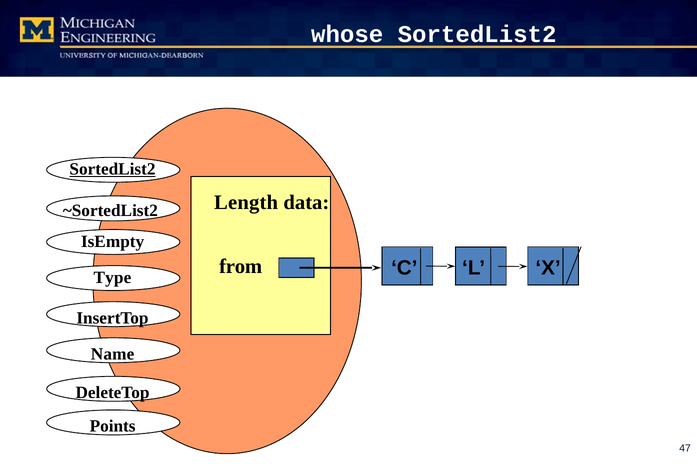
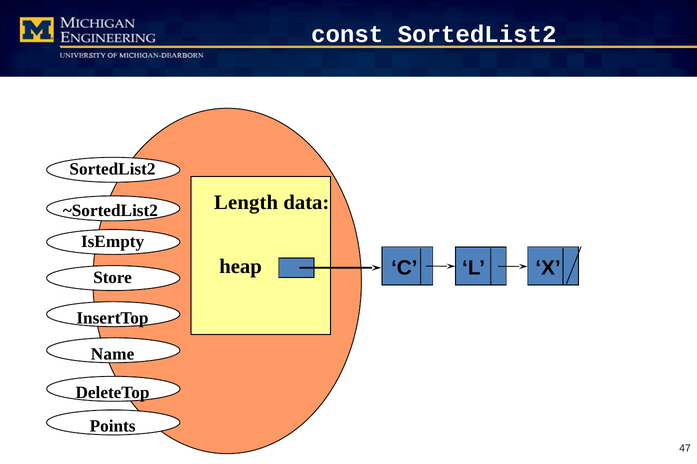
whose: whose -> const
SortedList2 at (112, 170) underline: present -> none
from: from -> heap
Type: Type -> Store
